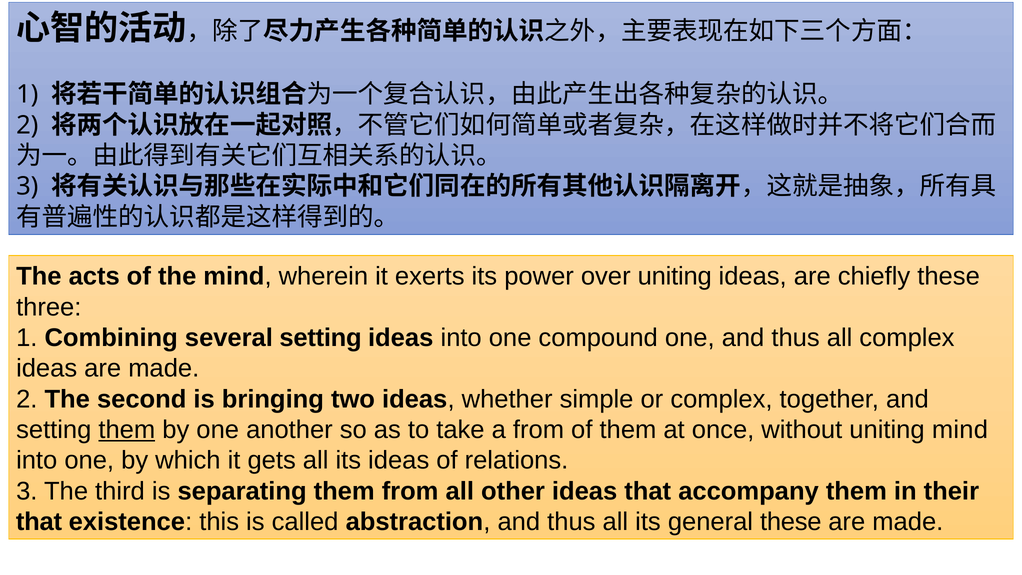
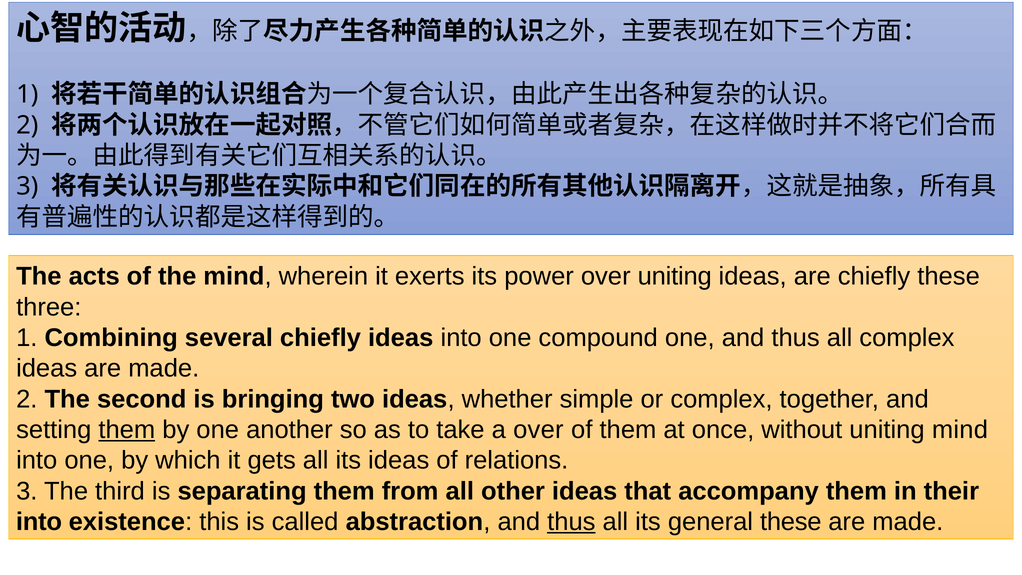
several setting: setting -> chiefly
a from: from -> over
that at (39, 522): that -> into
thus at (571, 522) underline: none -> present
